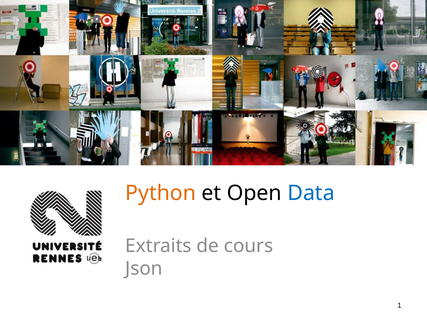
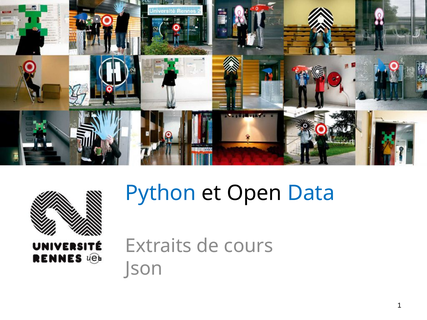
Python colour: orange -> blue
